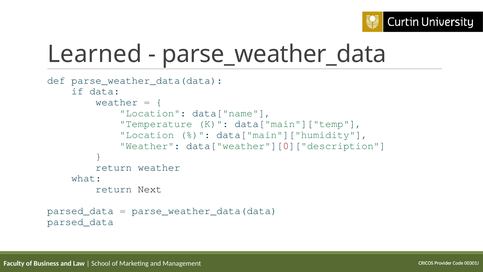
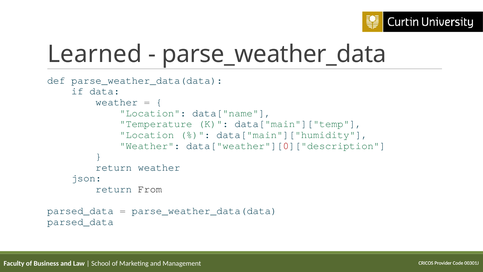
what: what -> json
Next: Next -> From
